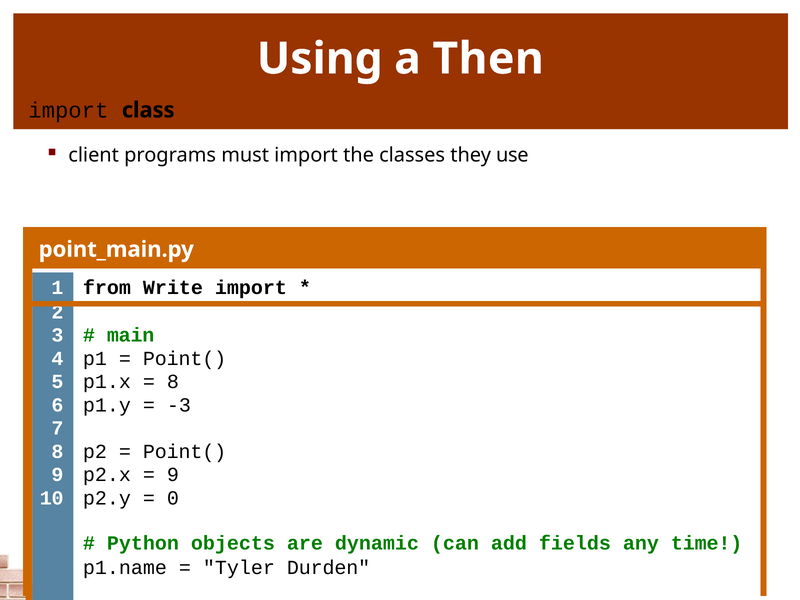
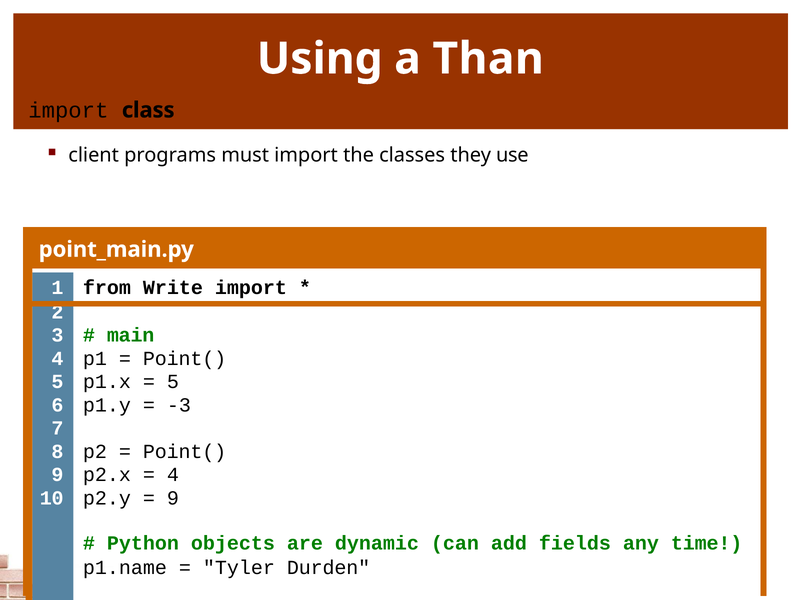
Then: Then -> Than
8 at (173, 382): 8 -> 5
9 at (173, 475): 9 -> 4
0 at (173, 498): 0 -> 9
